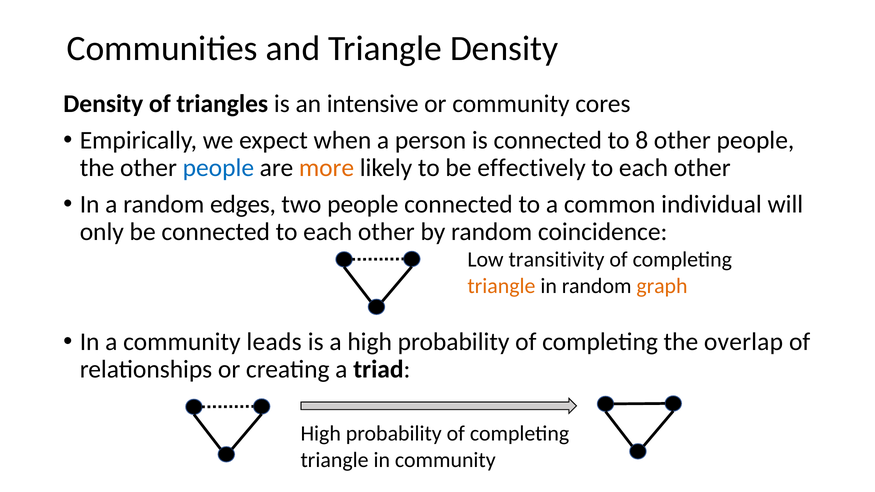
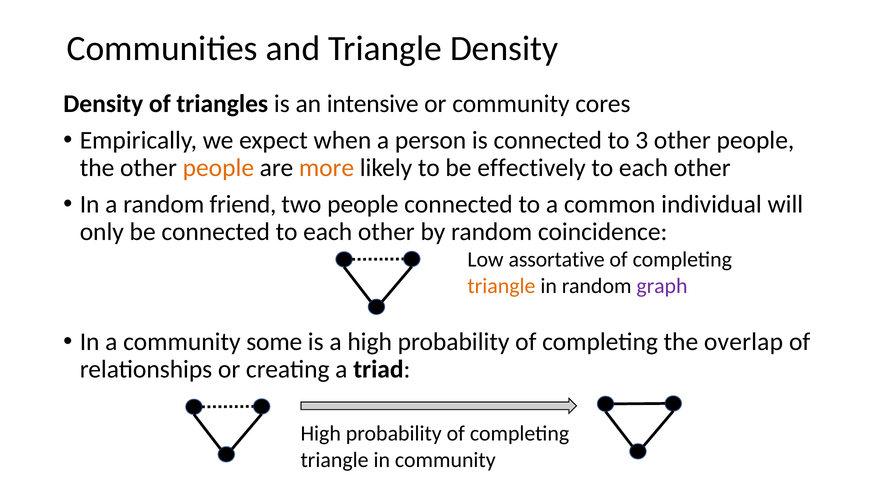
8: 8 -> 3
people at (218, 168) colour: blue -> orange
edges: edges -> friend
transitivity: transitivity -> assortative
graph colour: orange -> purple
leads: leads -> some
